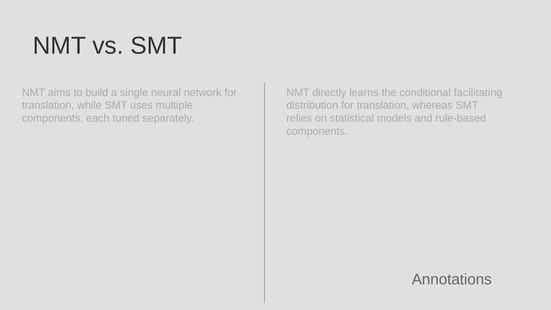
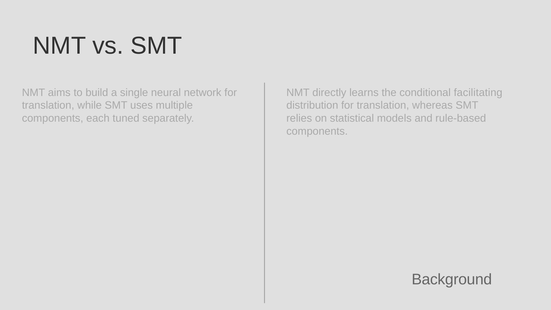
Annotations: Annotations -> Background
